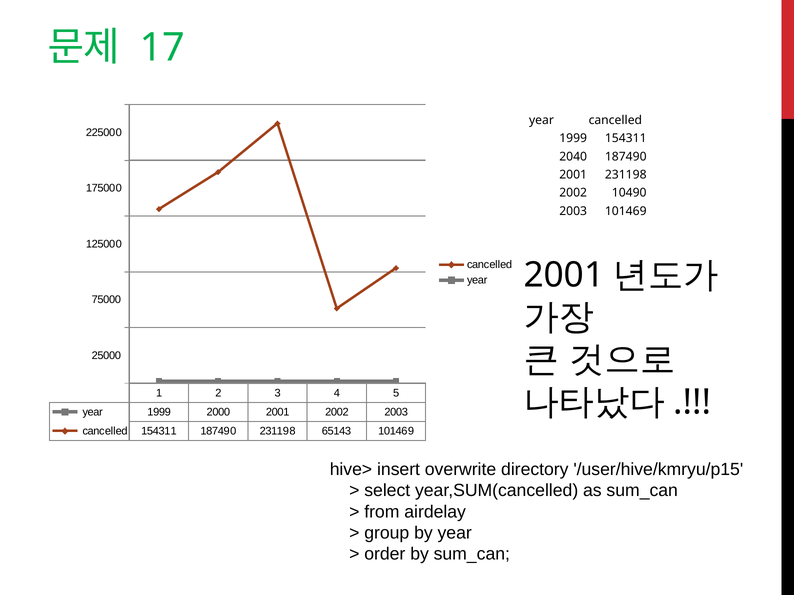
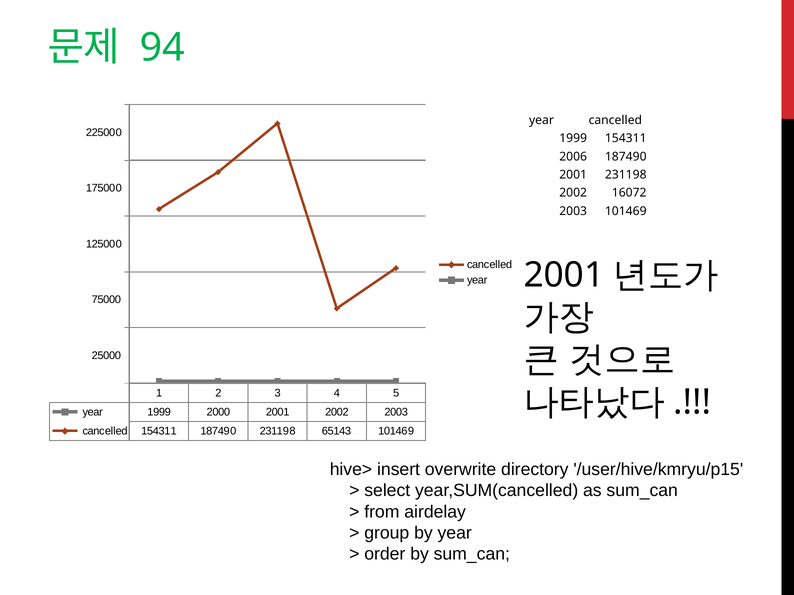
17: 17 -> 94
2040: 2040 -> 2006
10490: 10490 -> 16072
